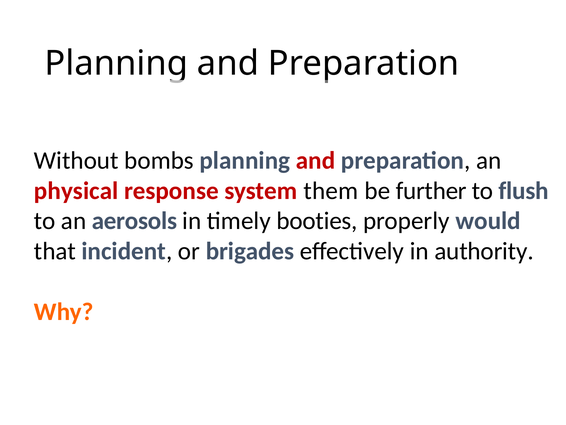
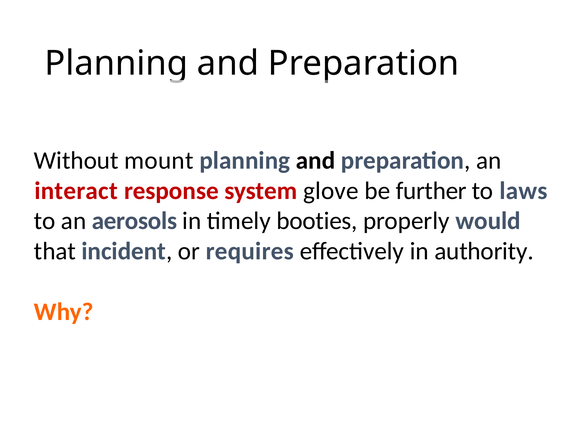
bombs: bombs -> mount
and at (316, 160) colour: red -> black
physical: physical -> interact
them: them -> glove
flush: flush -> laws
brigades: brigades -> requires
